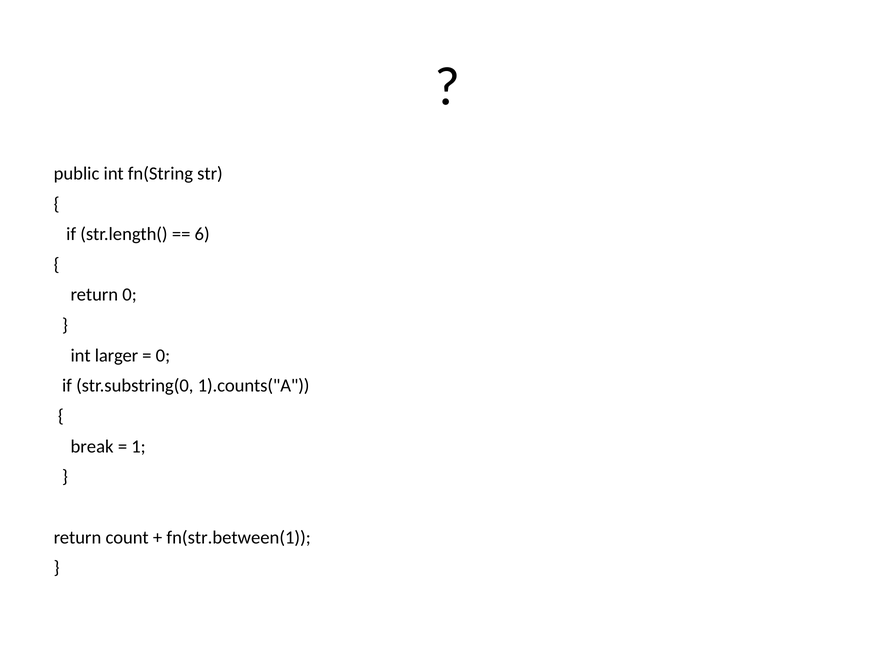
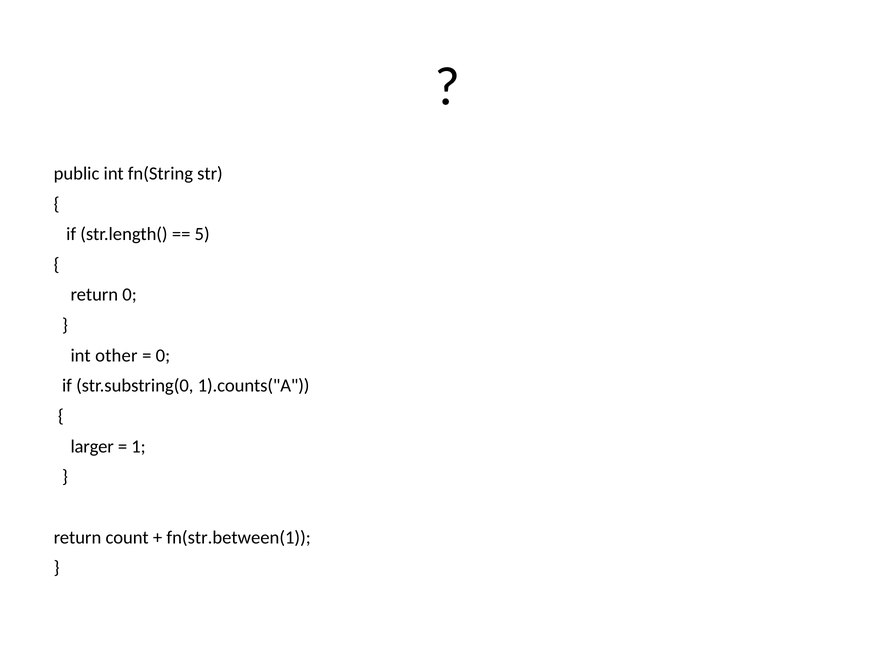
6: 6 -> 5
larger: larger -> other
break: break -> larger
